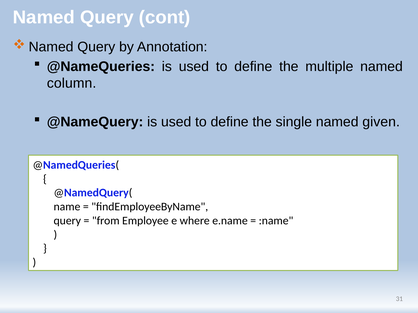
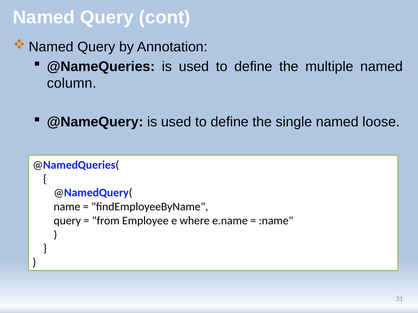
given: given -> loose
